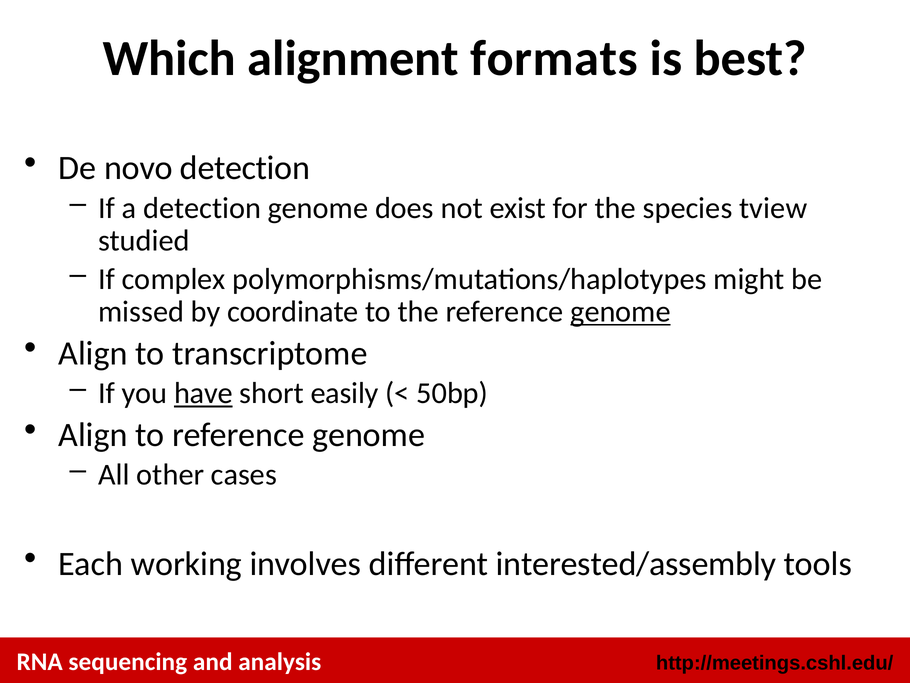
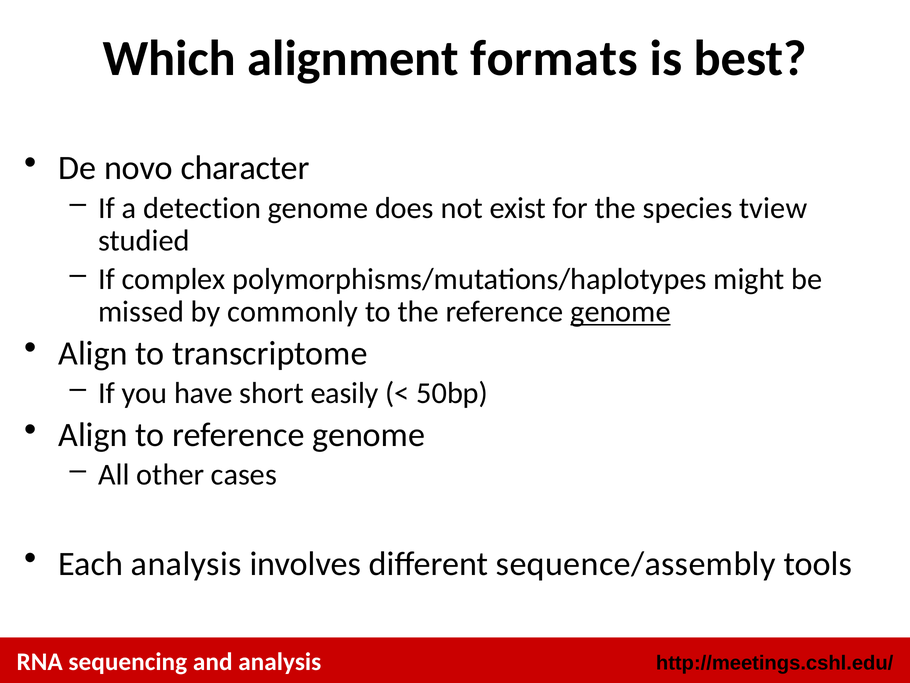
novo detection: detection -> character
coordinate: coordinate -> commonly
have underline: present -> none
Each working: working -> analysis
interested/assembly: interested/assembly -> sequence/assembly
